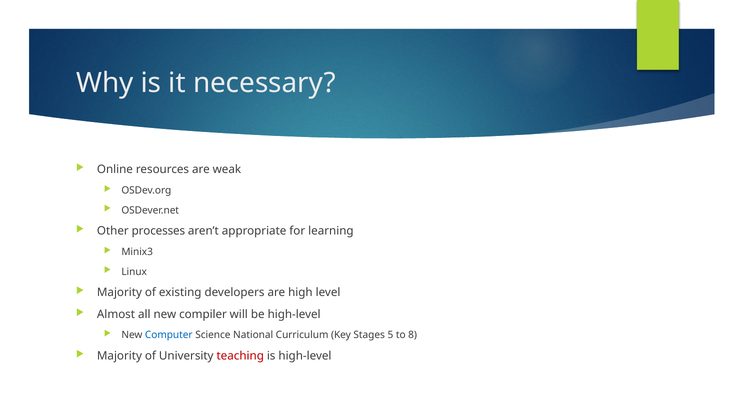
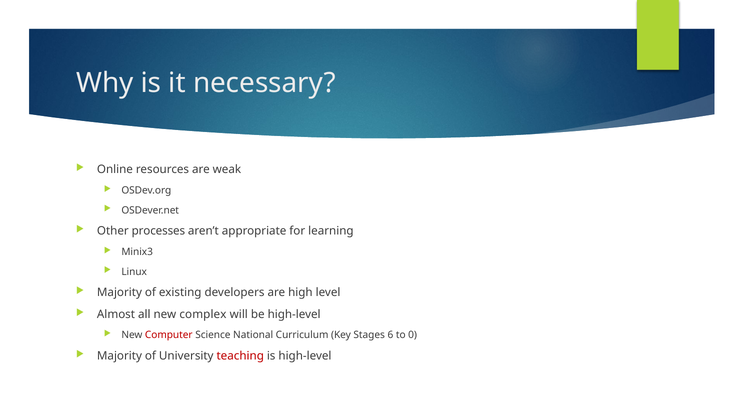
compiler: compiler -> complex
Computer colour: blue -> red
5: 5 -> 6
8: 8 -> 0
